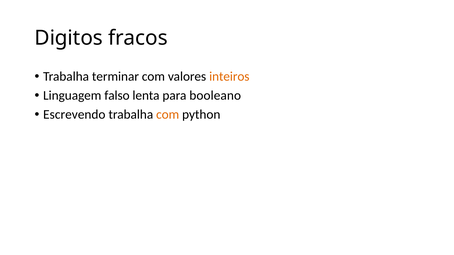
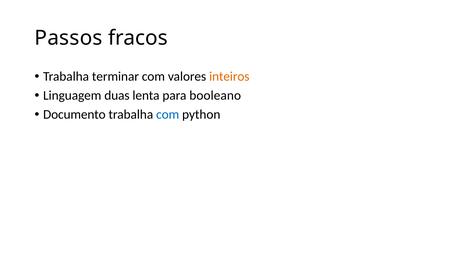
Digitos: Digitos -> Passos
falso: falso -> duas
Escrevendo: Escrevendo -> Documento
com at (168, 115) colour: orange -> blue
